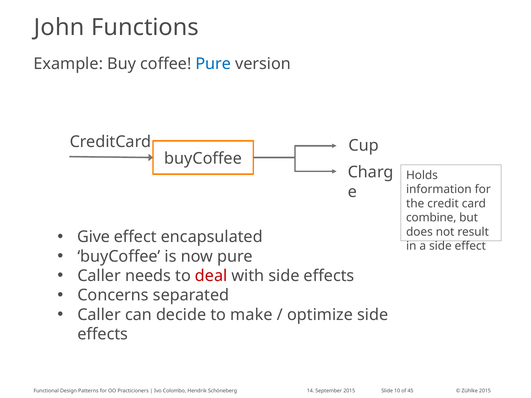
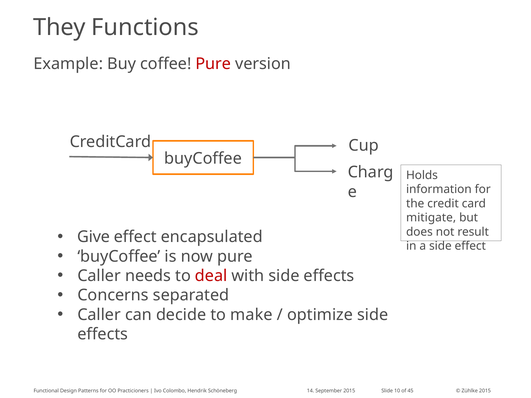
John: John -> They
Pure at (213, 64) colour: blue -> red
combine: combine -> mitigate
